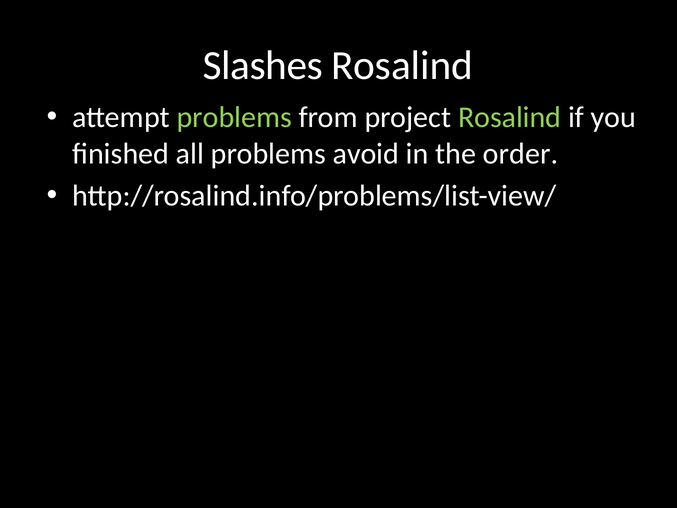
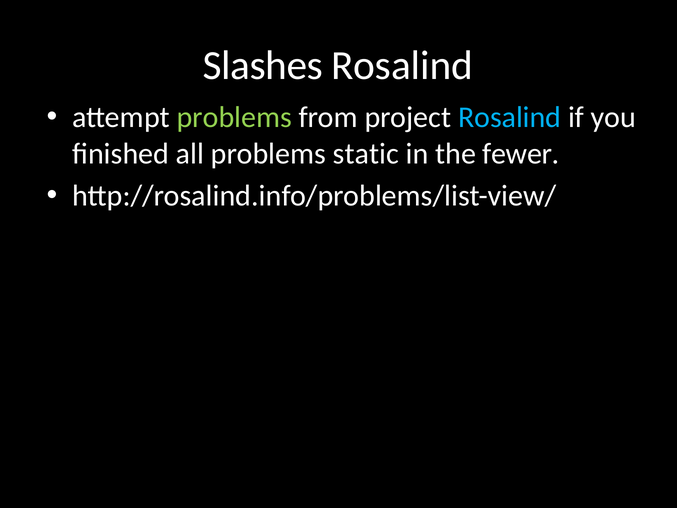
Rosalind at (510, 117) colour: light green -> light blue
avoid: avoid -> static
order: order -> fewer
